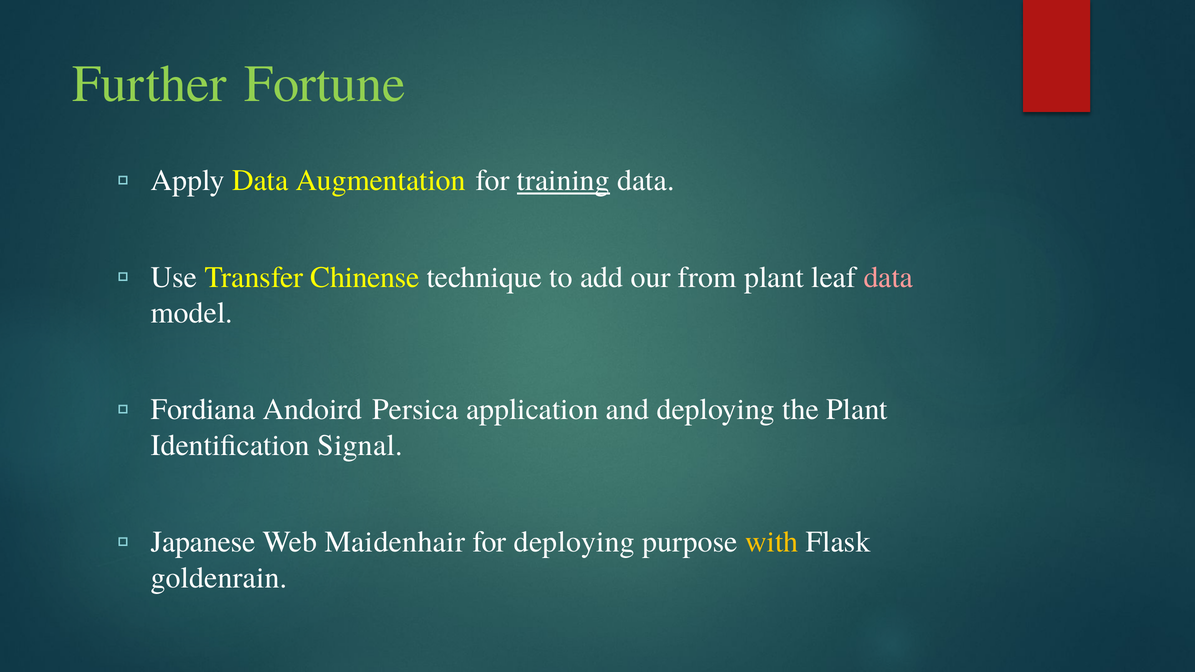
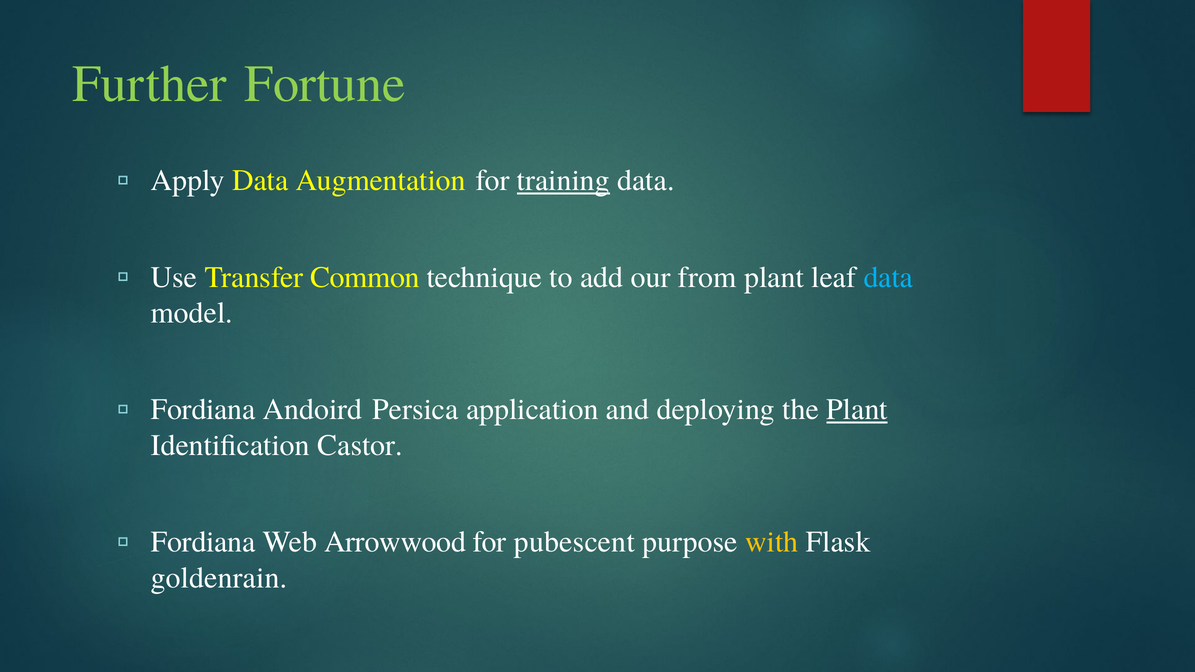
Chinense: Chinense -> Common
data at (888, 277) colour: pink -> light blue
Plant at (857, 410) underline: none -> present
Signal: Signal -> Castor
Japanese at (203, 542): Japanese -> Fordiana
Maidenhair: Maidenhair -> Arrowwood
for deploying: deploying -> pubescent
